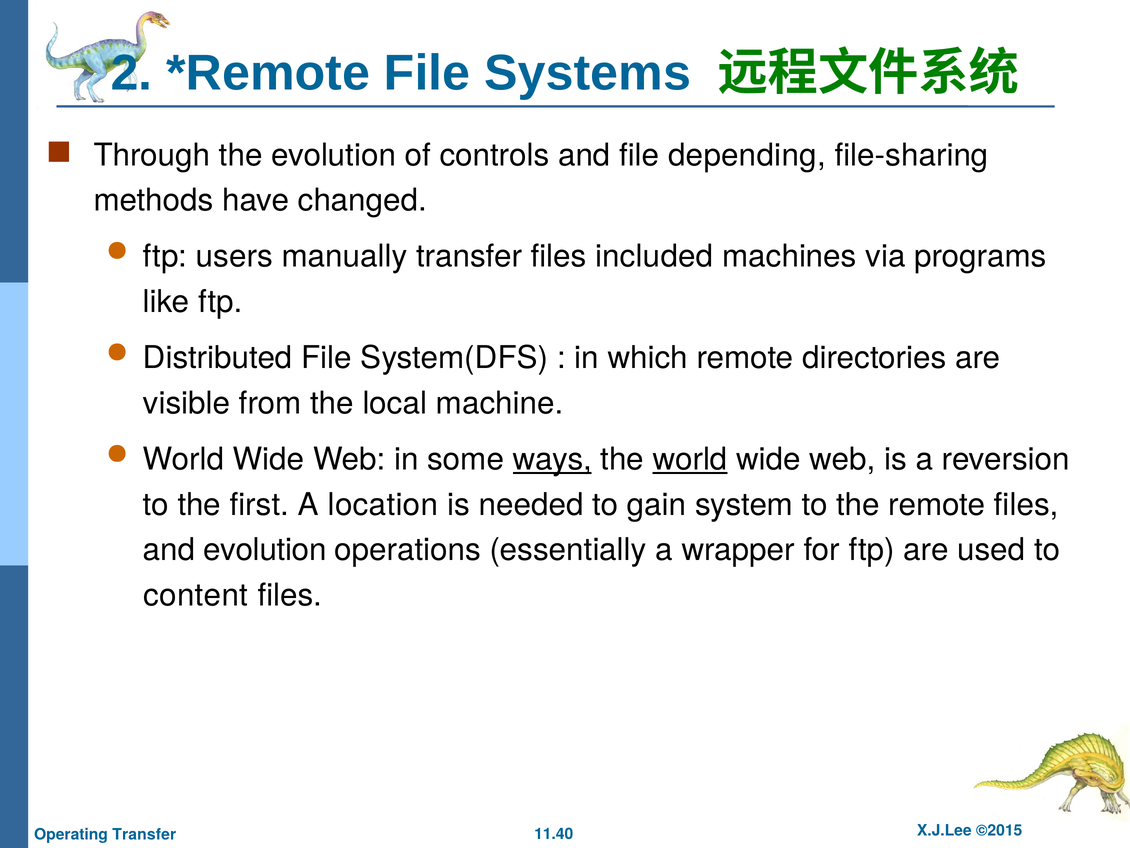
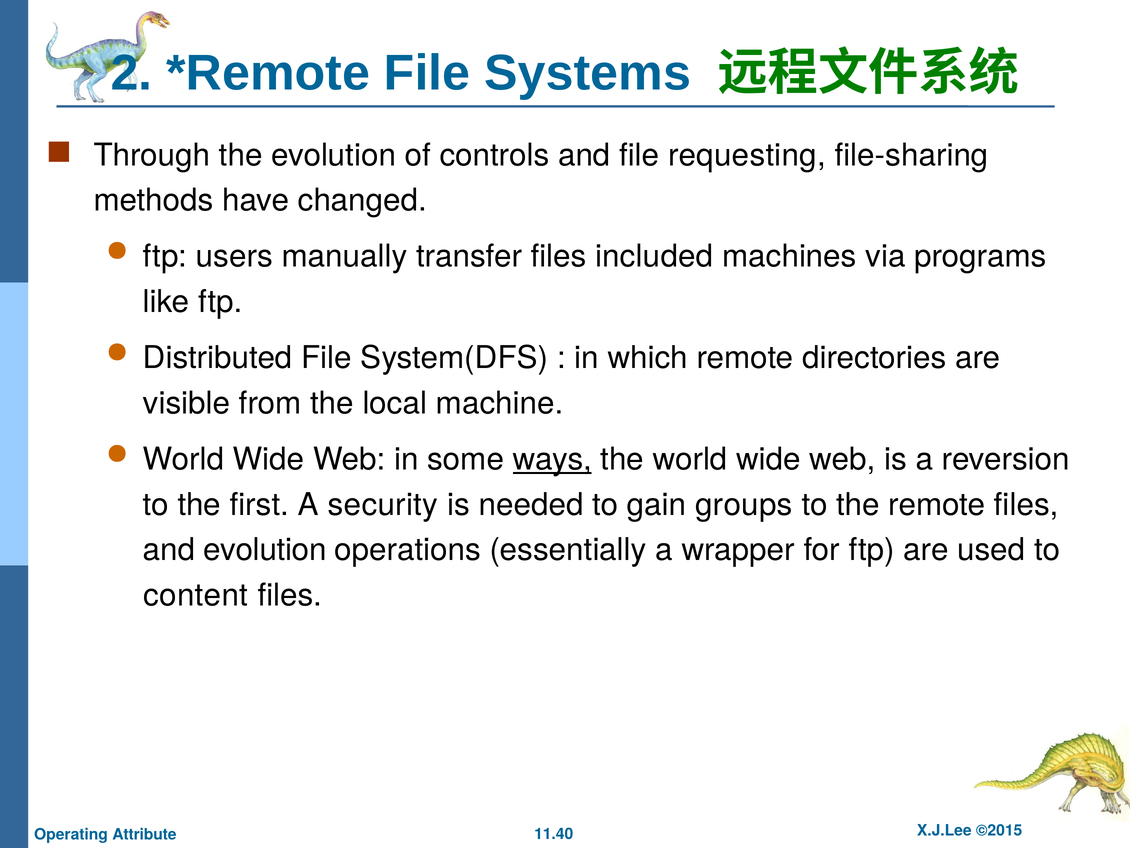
depending: depending -> requesting
world at (690, 459) underline: present -> none
location: location -> security
system: system -> groups
Transfer at (144, 834): Transfer -> Attribute
